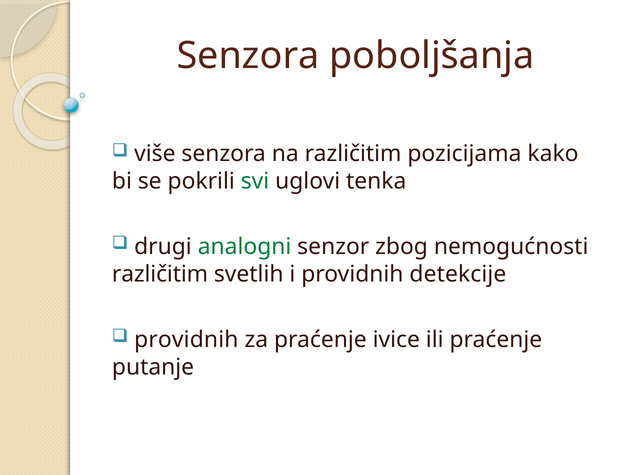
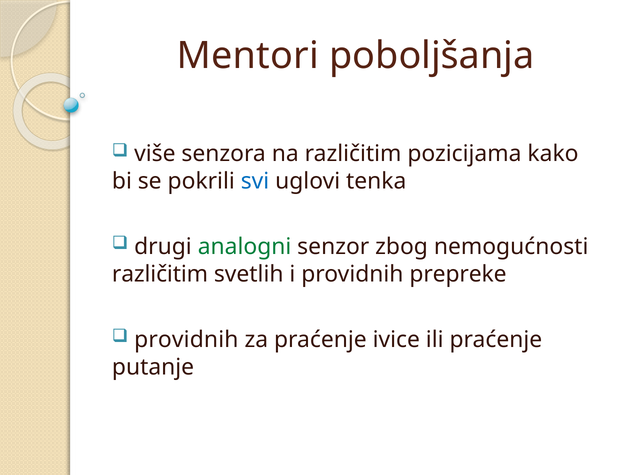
Senzora at (248, 56): Senzora -> Mentori
svi colour: green -> blue
detekcije: detekcije -> prepreke
